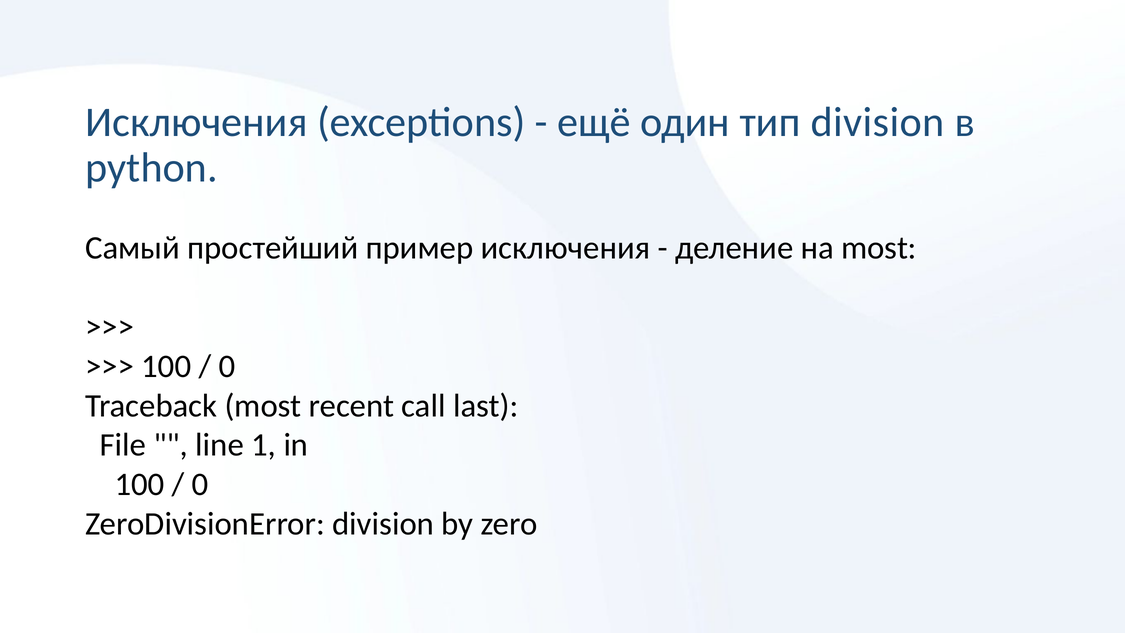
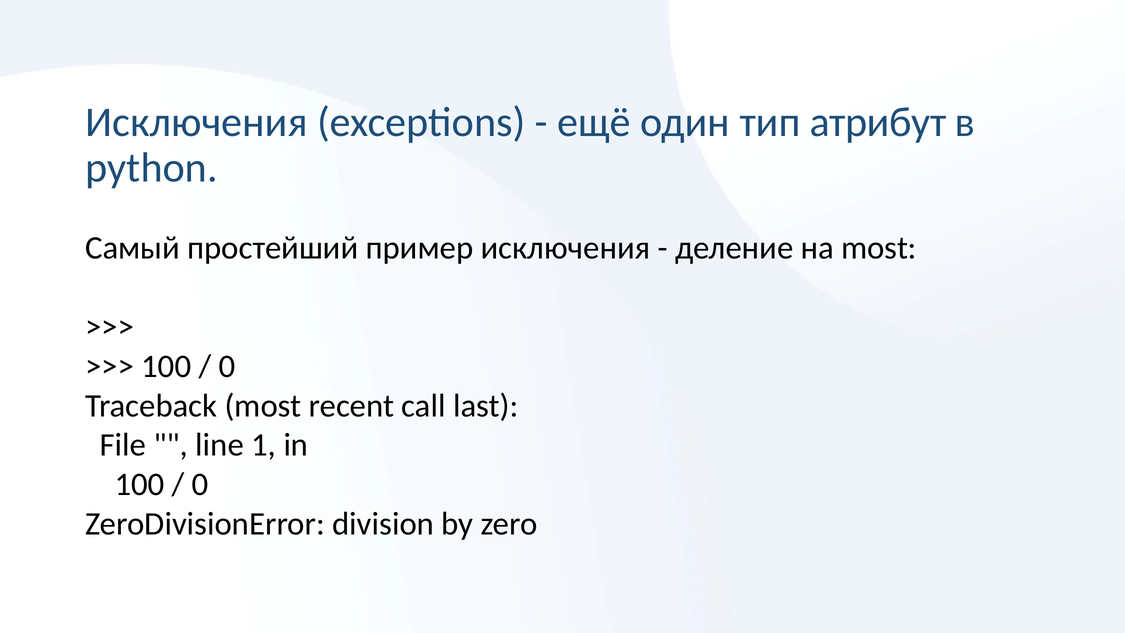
тип division: division -> атрибут
